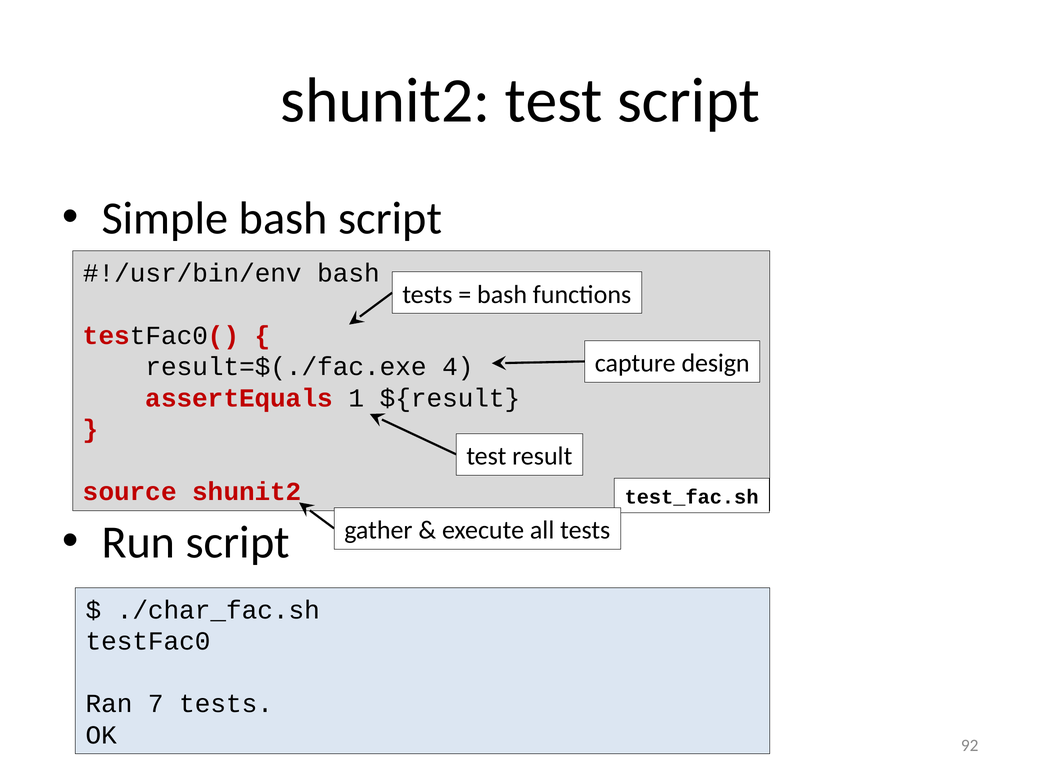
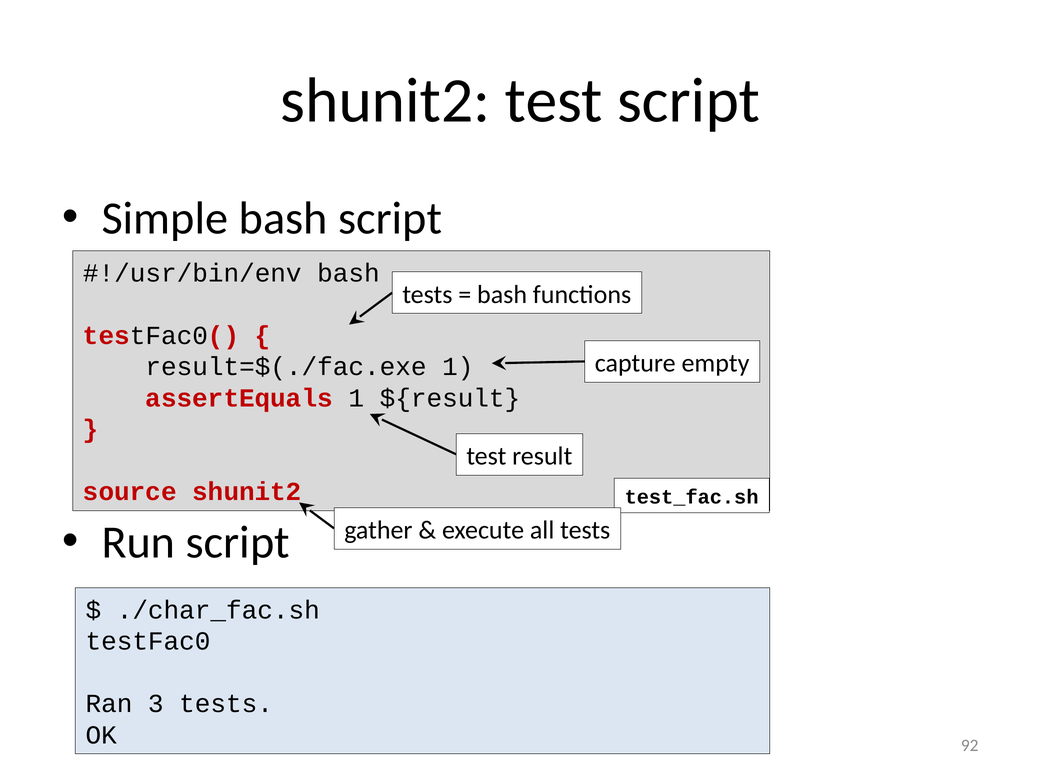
design: design -> empty
result=$(./fac.exe 4: 4 -> 1
7: 7 -> 3
